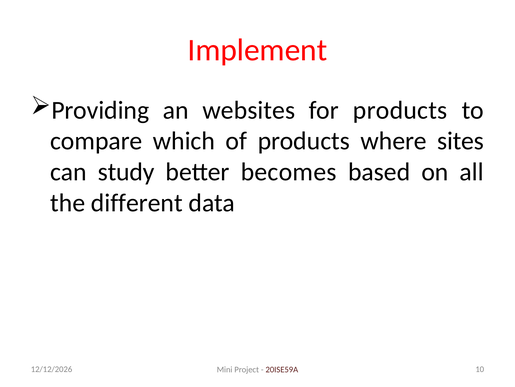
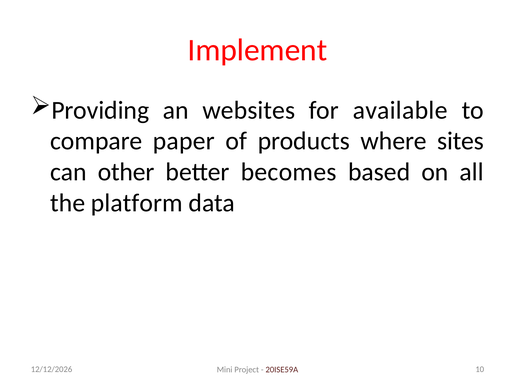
for products: products -> available
which: which -> paper
study: study -> other
different: different -> platform
